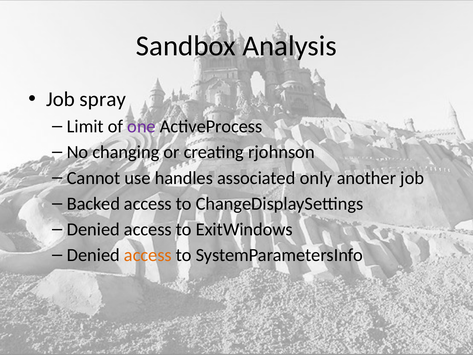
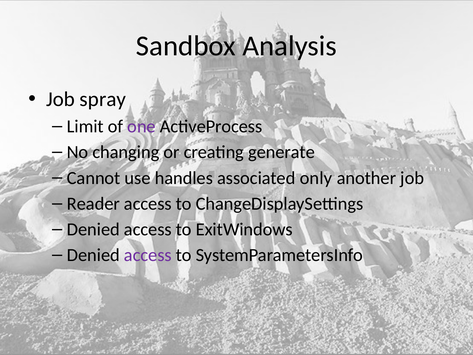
rjohnson: rjohnson -> generate
Backed: Backed -> Reader
access at (148, 255) colour: orange -> purple
